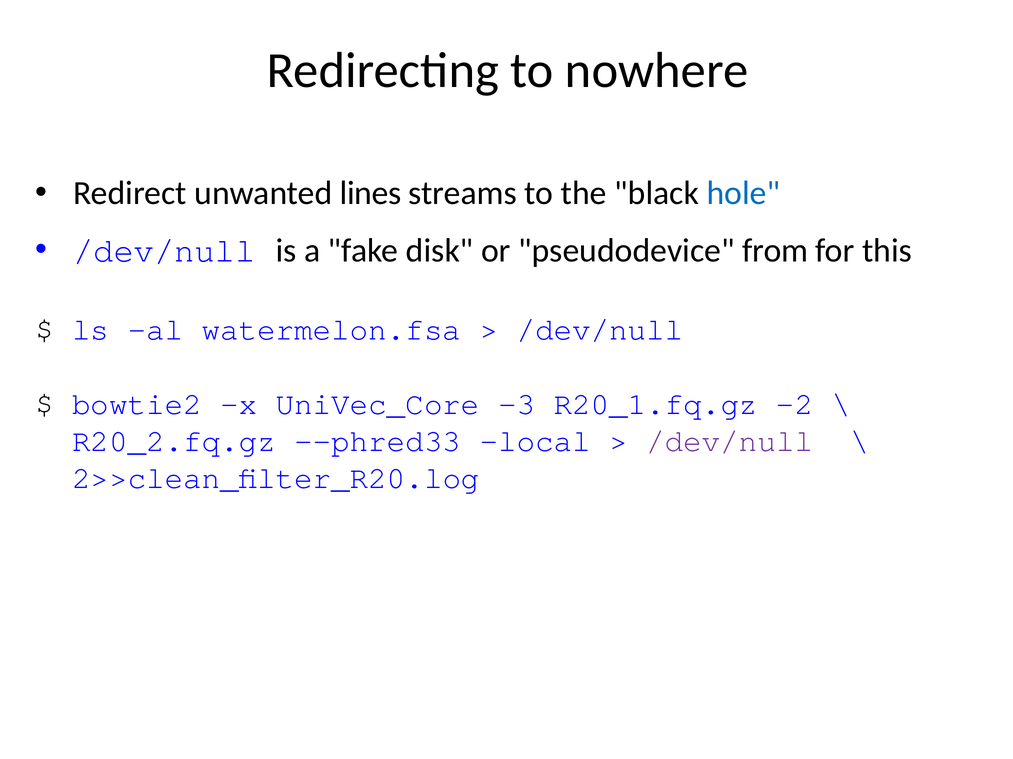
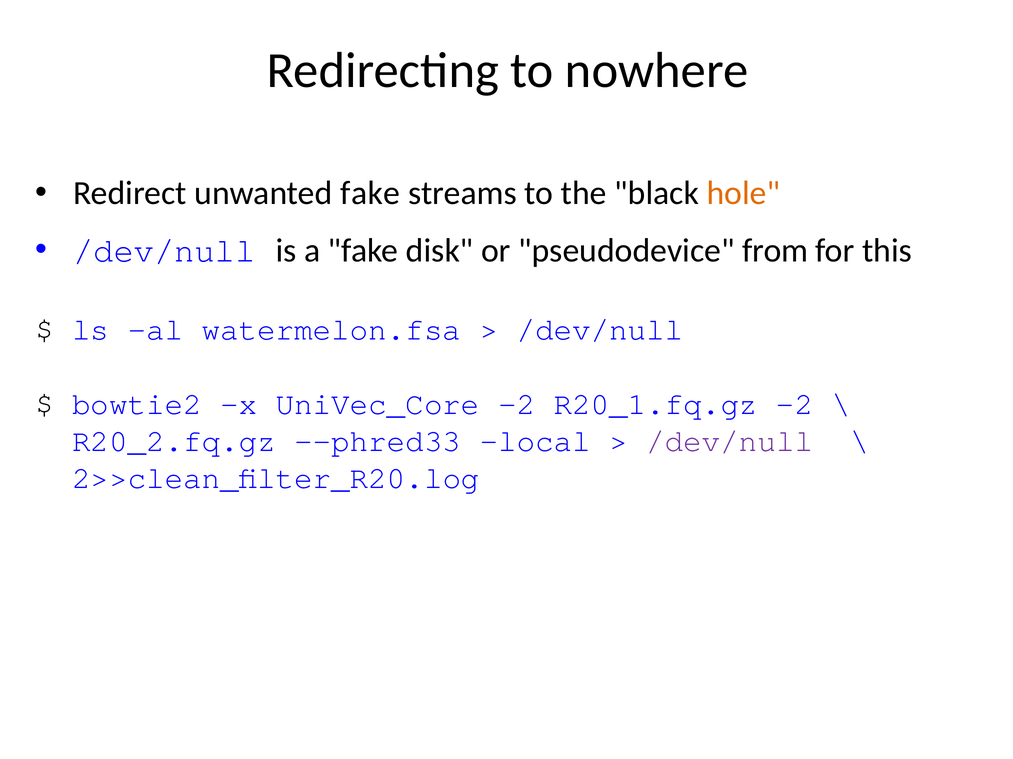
unwanted lines: lines -> fake
hole colour: blue -> orange
UniVec_Core -3: -3 -> -2
